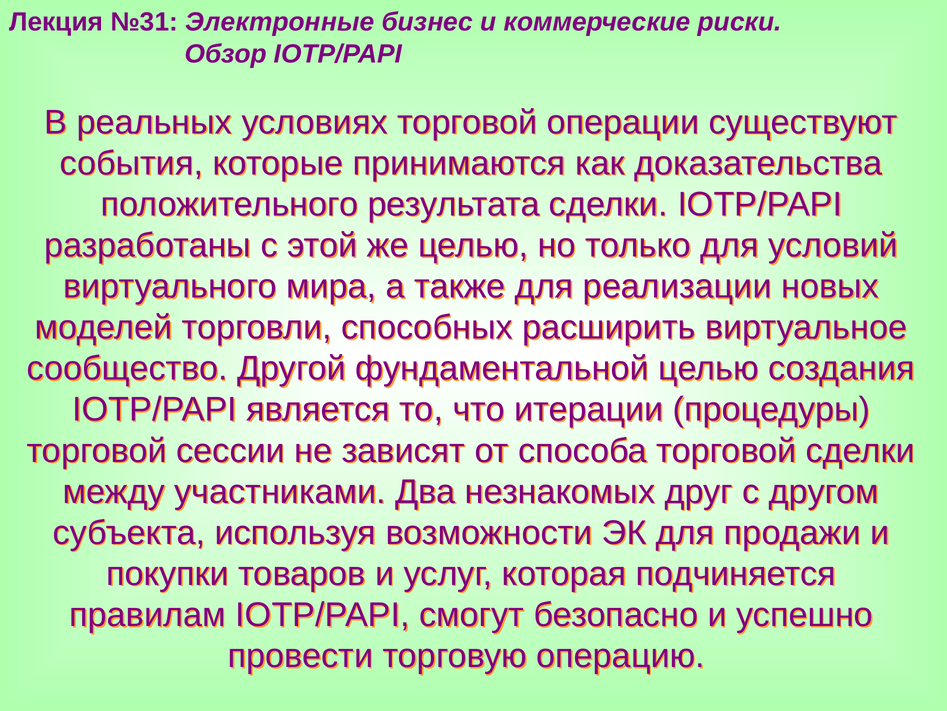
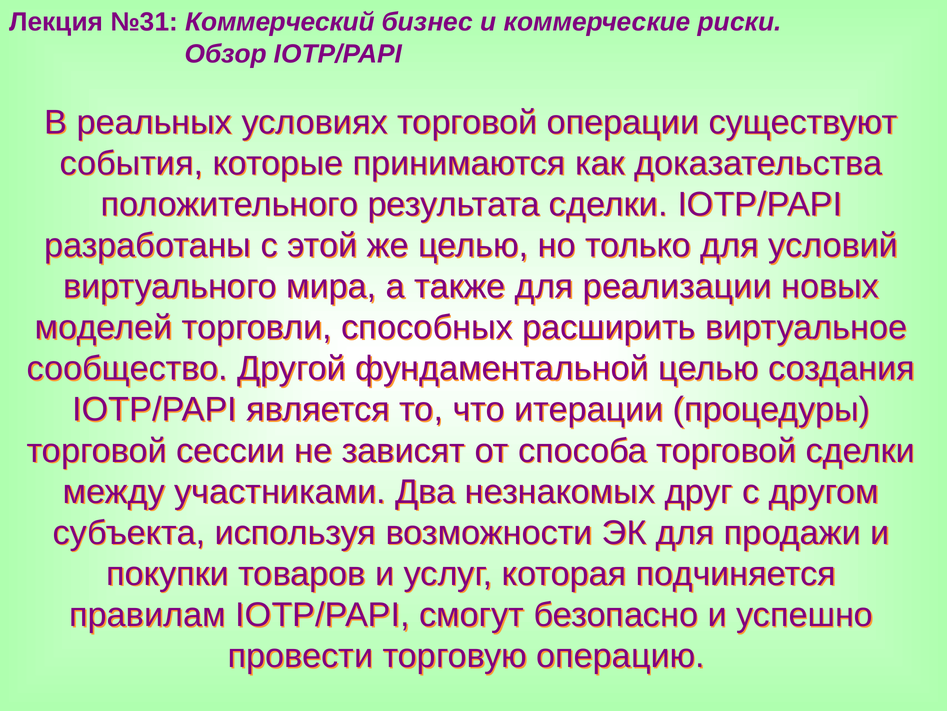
Электронные: Электронные -> Коммерческий
